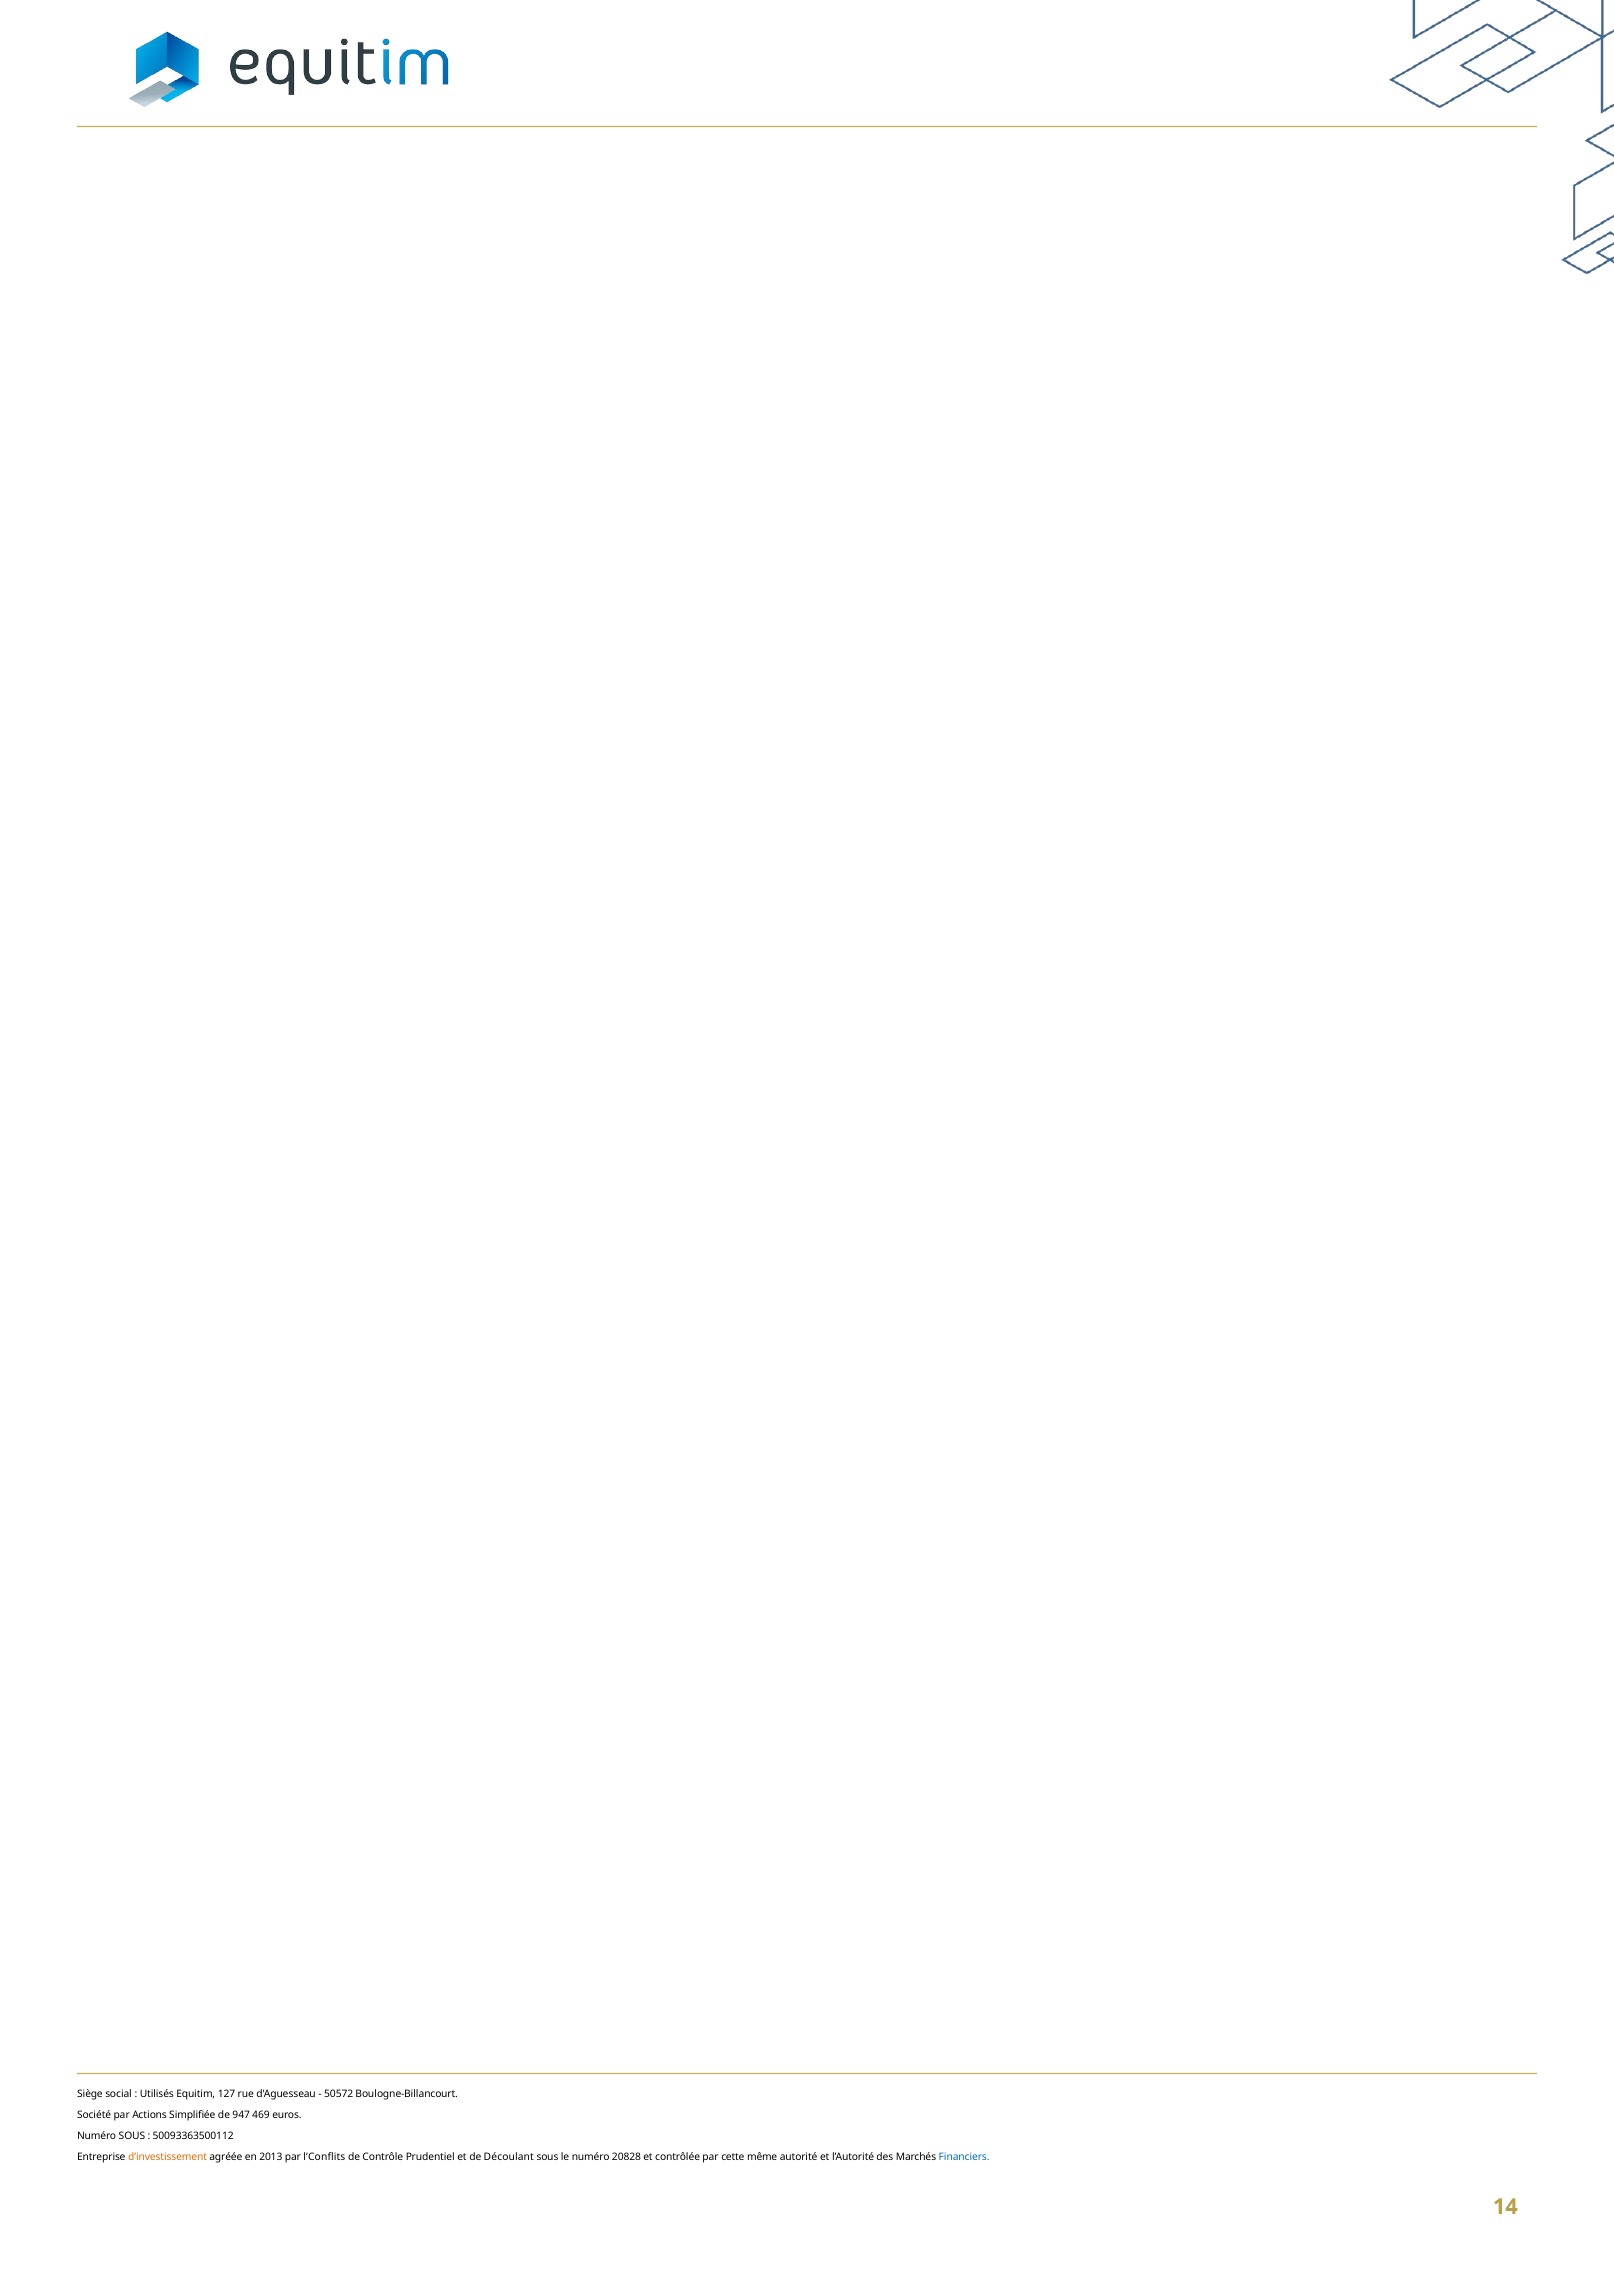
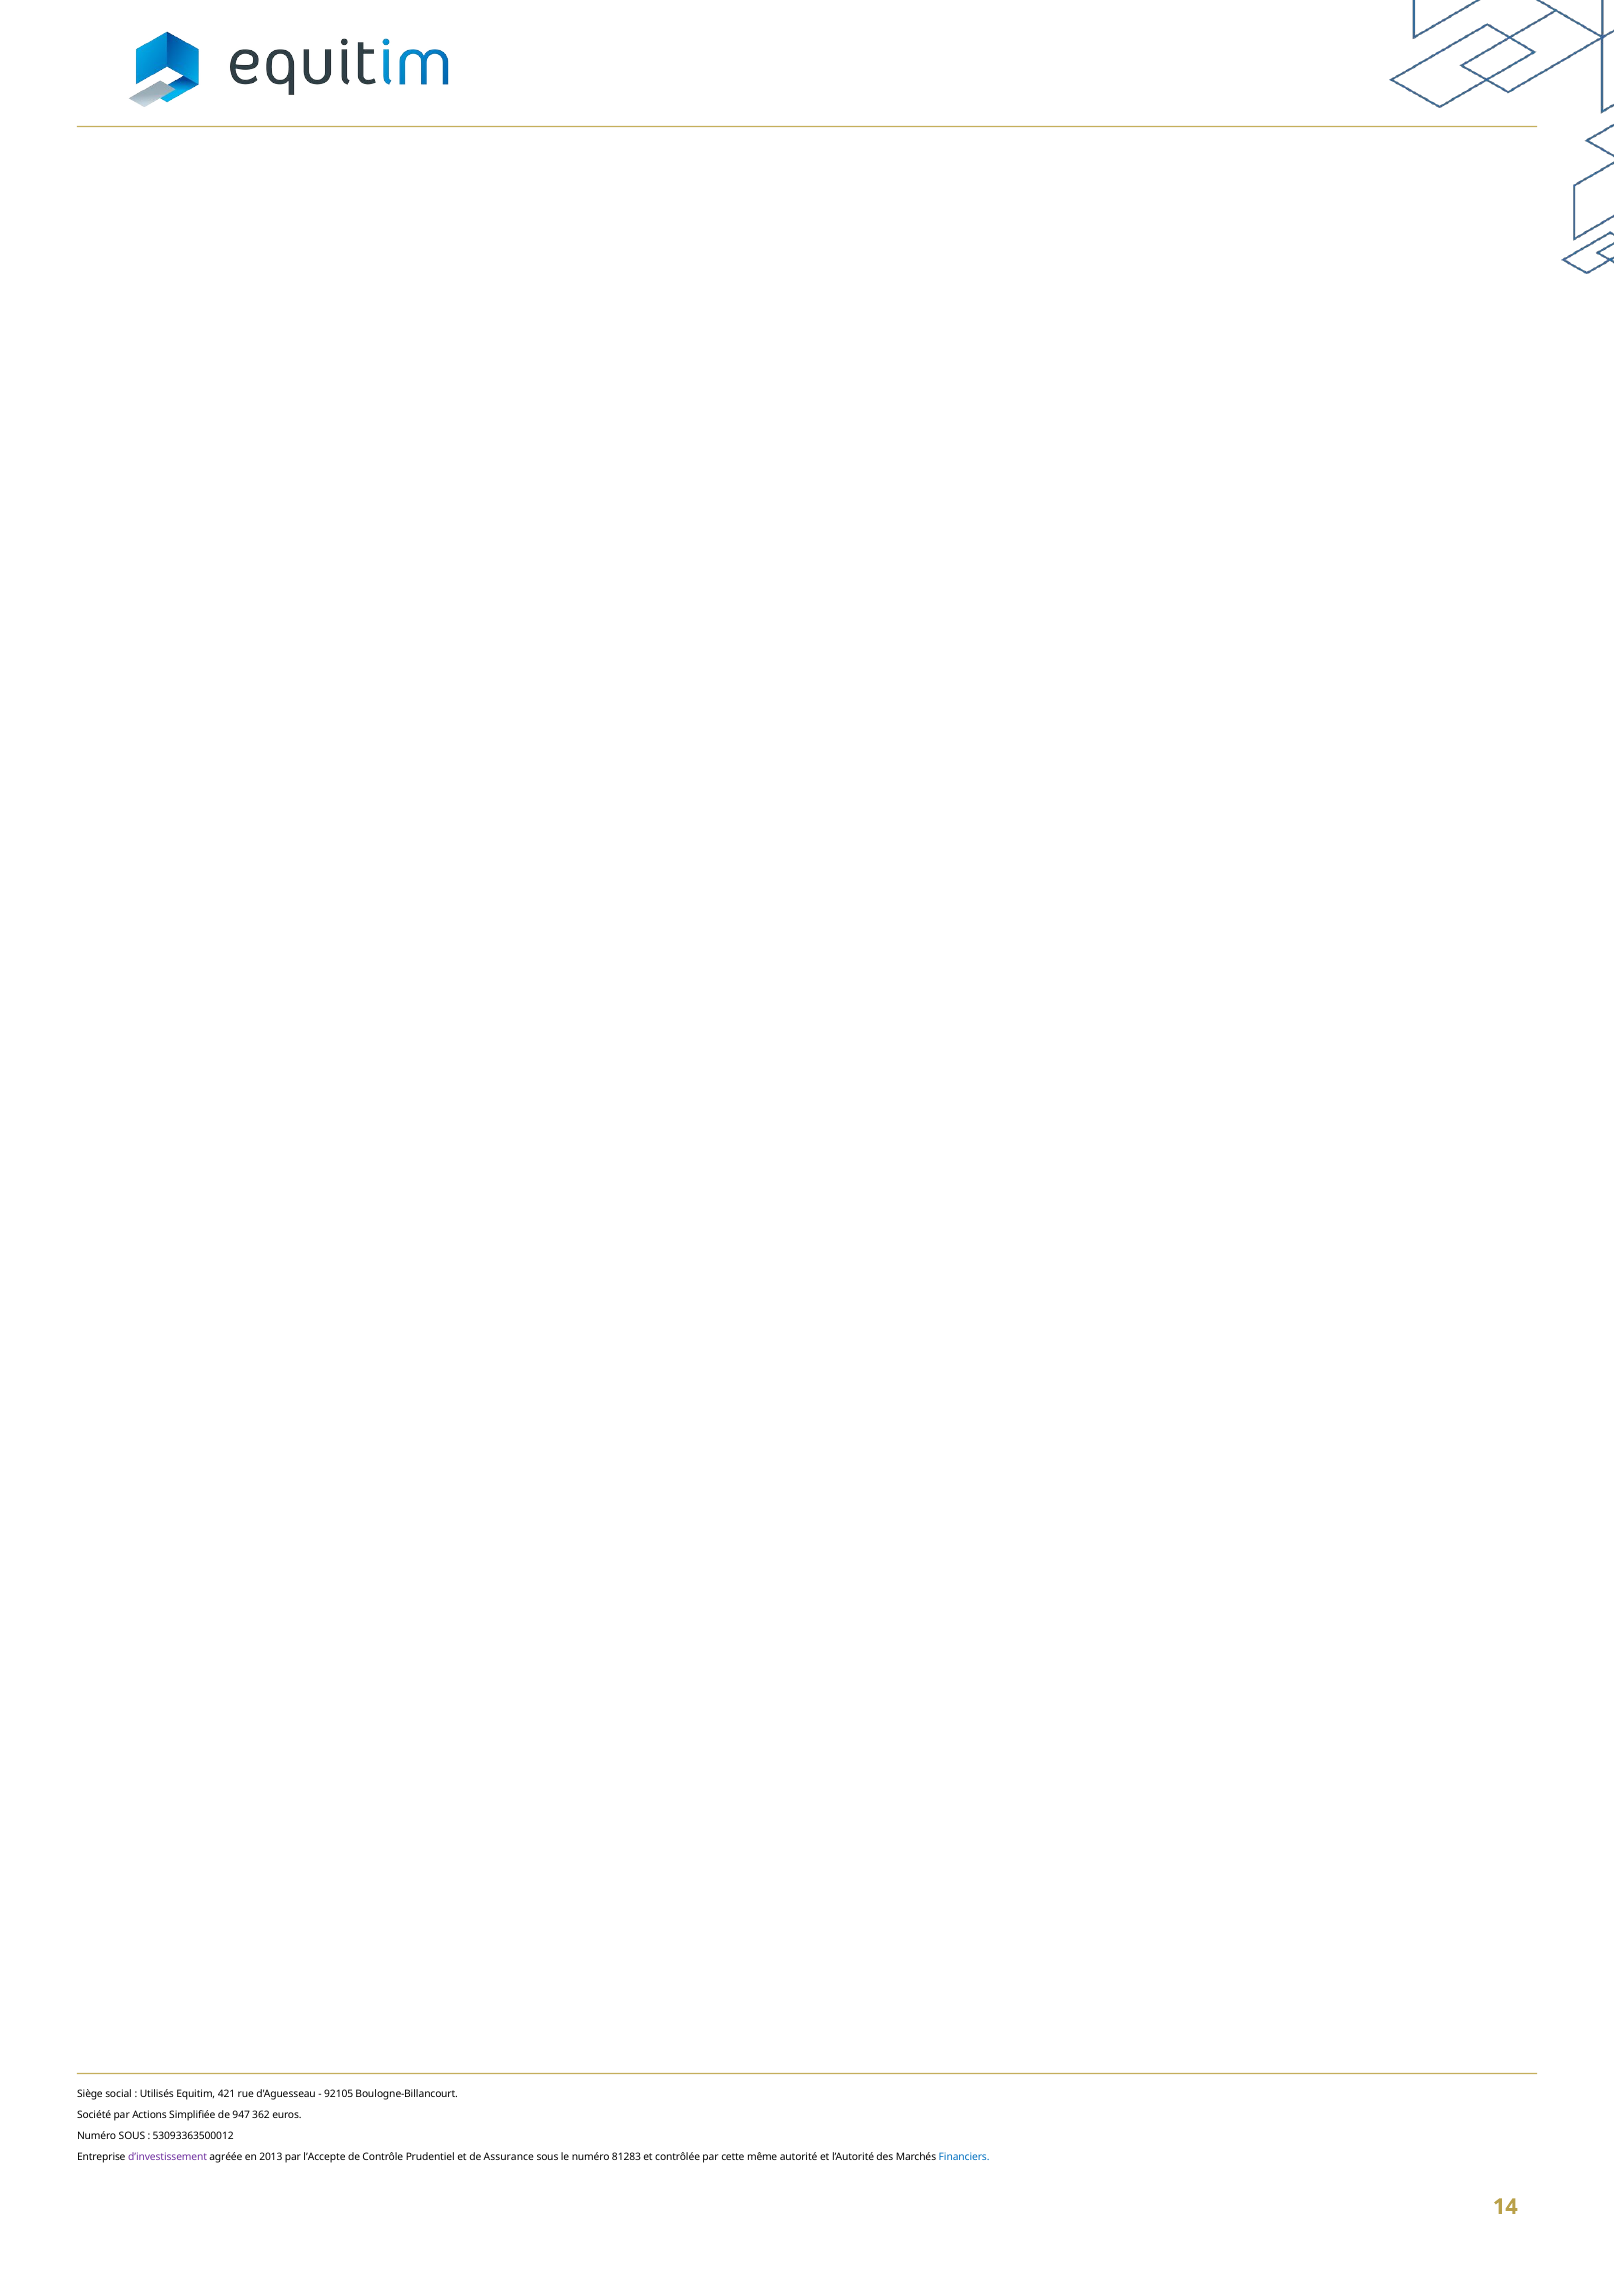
127: 127 -> 421
50572: 50572 -> 92105
469: 469 -> 362
50093363500112: 50093363500112 -> 53093363500012
d’investissement colour: orange -> purple
l’Conflits: l’Conflits -> l’Accepte
Découlant: Découlant -> Assurance
20828: 20828 -> 81283
